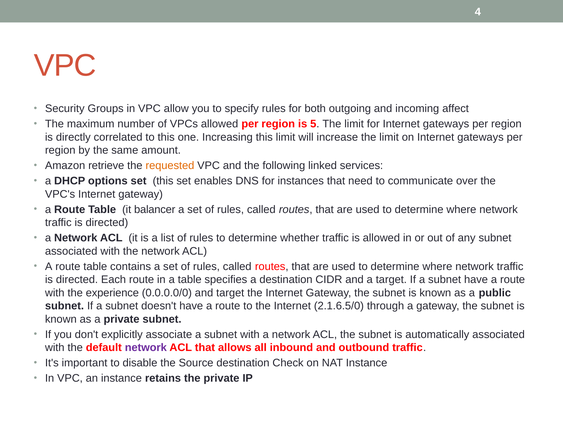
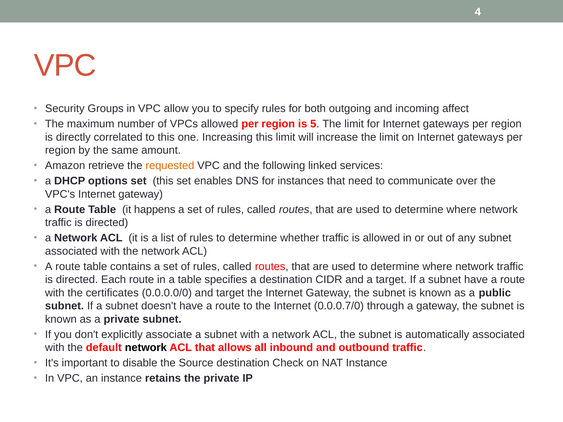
balancer: balancer -> happens
experience: experience -> certificates
2.1.6.5/0: 2.1.6.5/0 -> 0.0.0.7/0
network at (146, 348) colour: purple -> black
